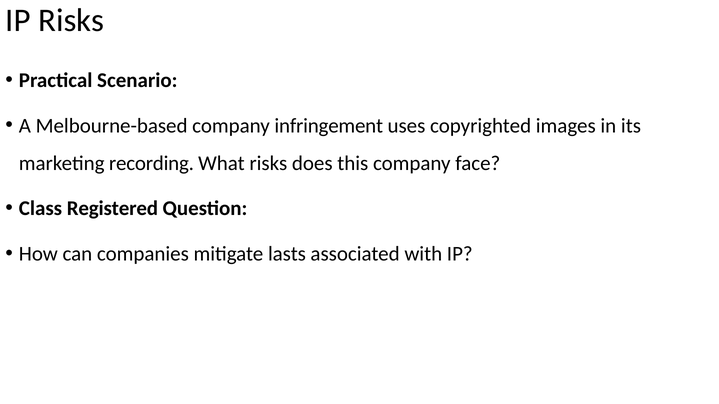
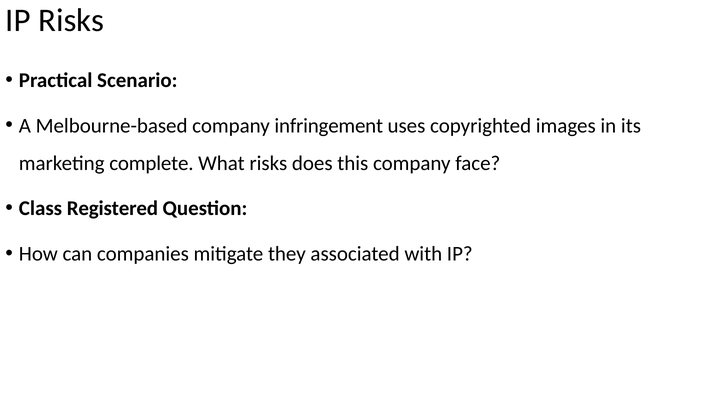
recording: recording -> complete
lasts: lasts -> they
